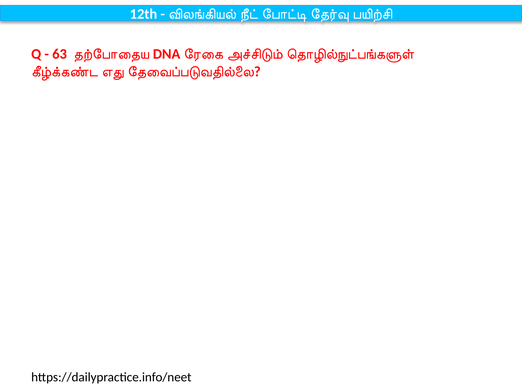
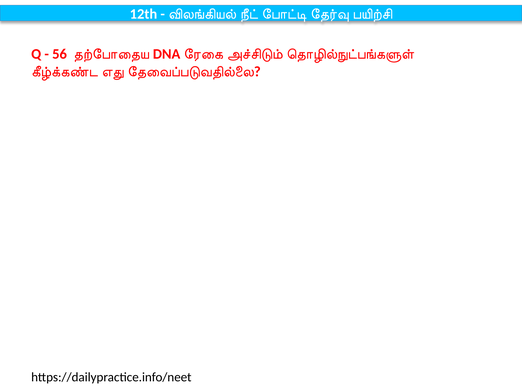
63: 63 -> 56
